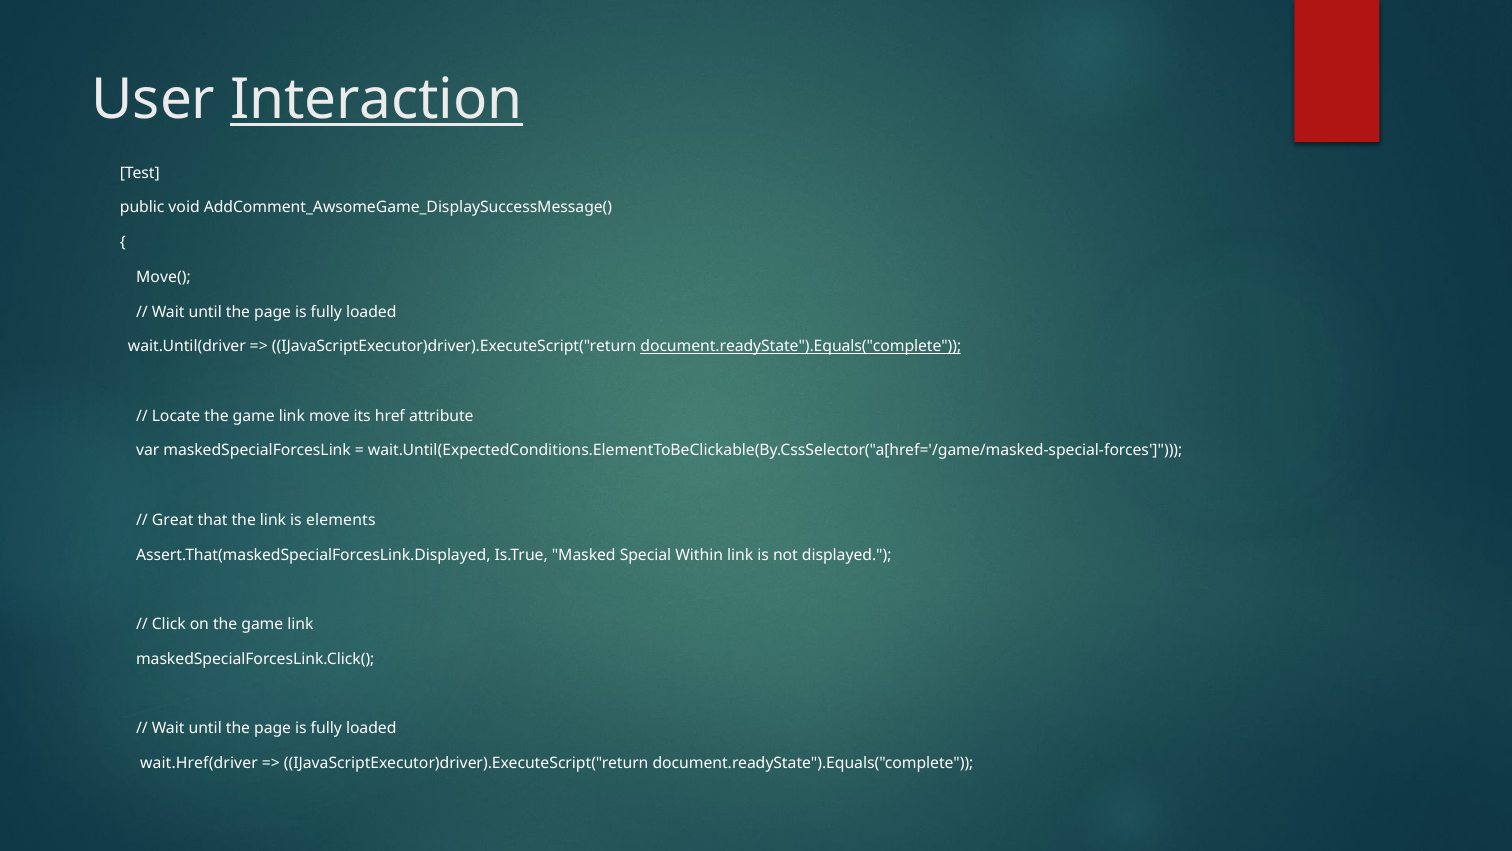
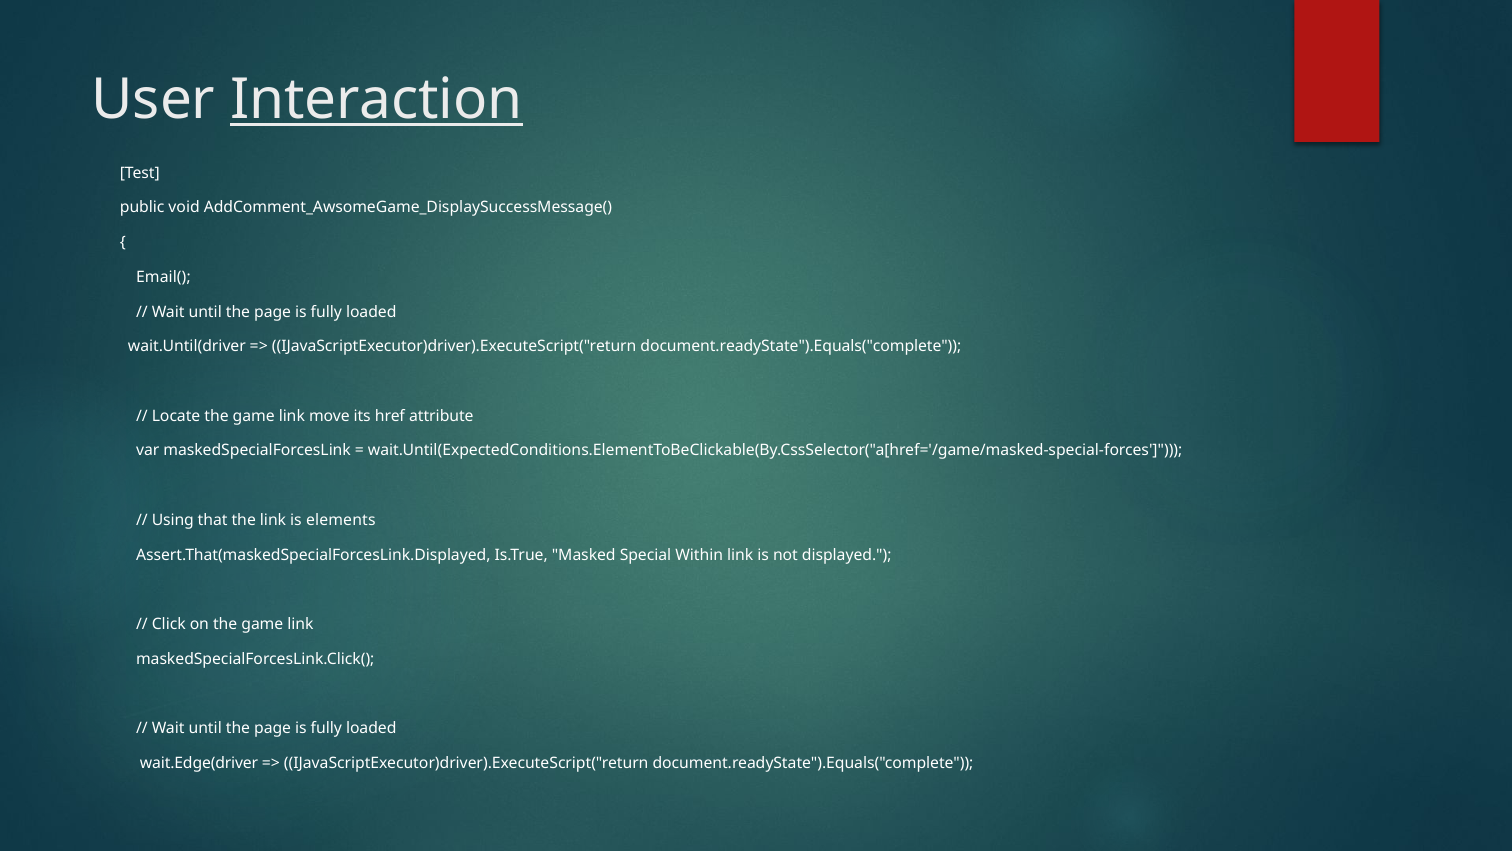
Move(: Move( -> Email(
document.readyState").Equals("complete at (801, 346) underline: present -> none
Great: Great -> Using
wait.Href(driver: wait.Href(driver -> wait.Edge(driver
